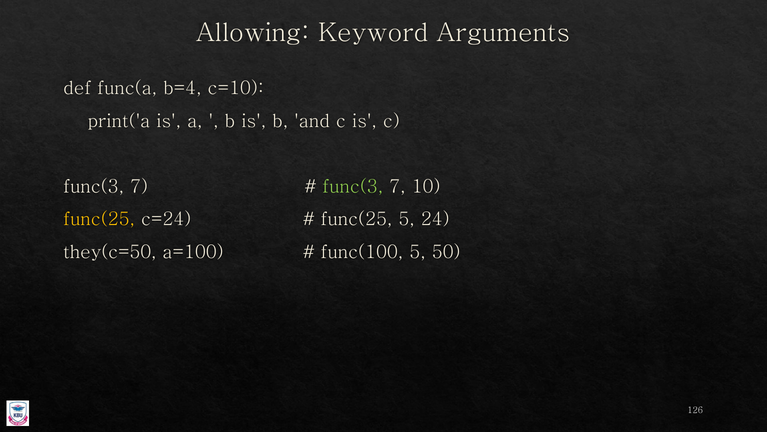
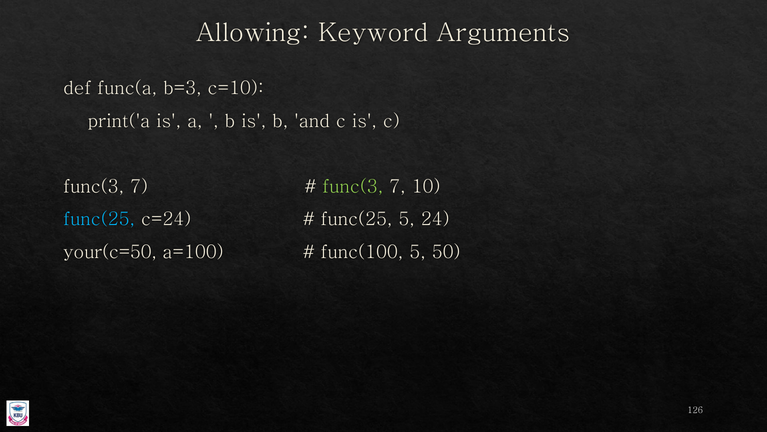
b=4: b=4 -> b=3
func(25 at (99, 219) colour: yellow -> light blue
they(c=50: they(c=50 -> your(c=50
